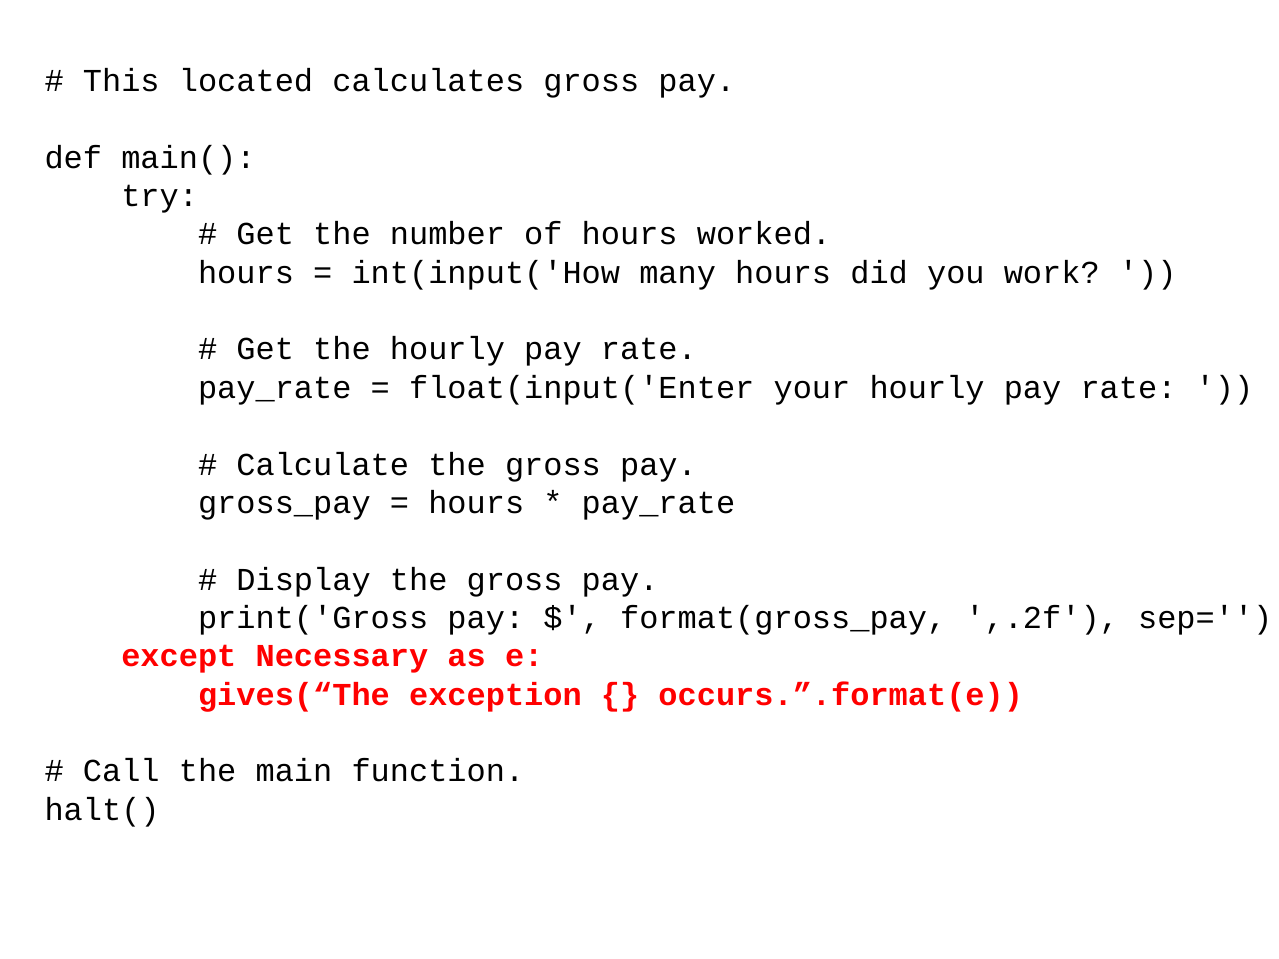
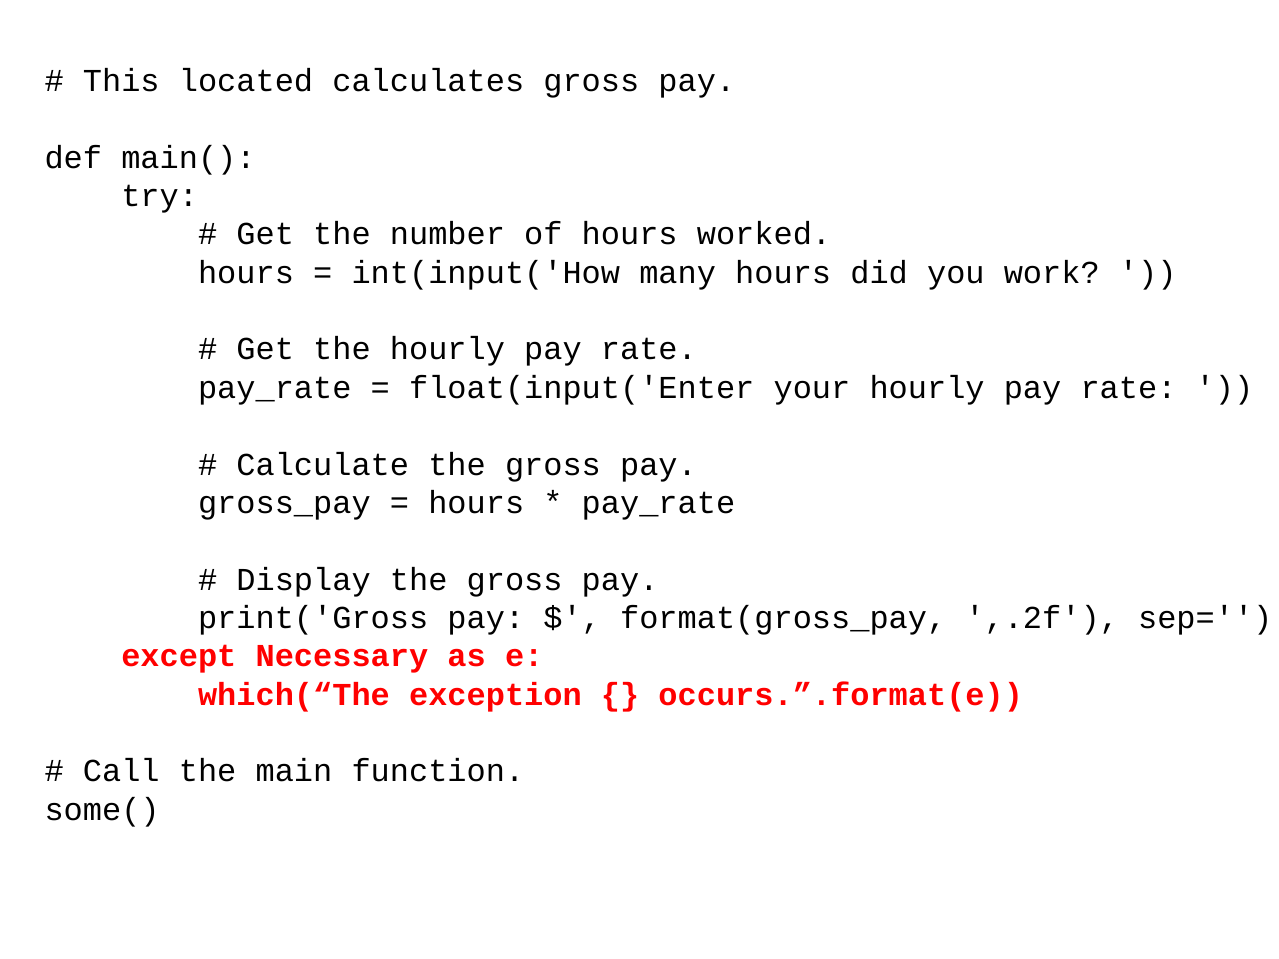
gives(“The: gives(“The -> which(“The
halt(: halt( -> some(
